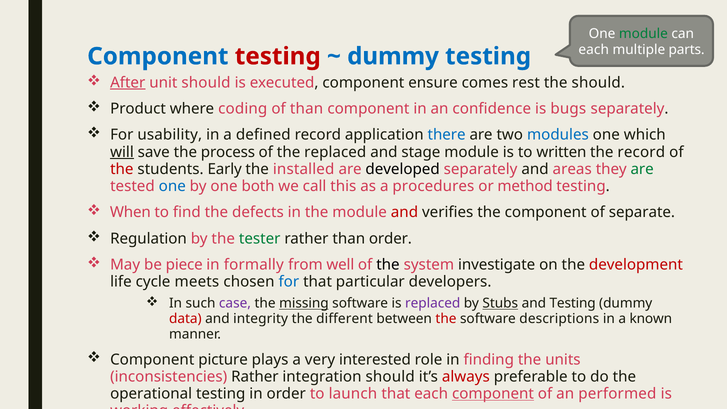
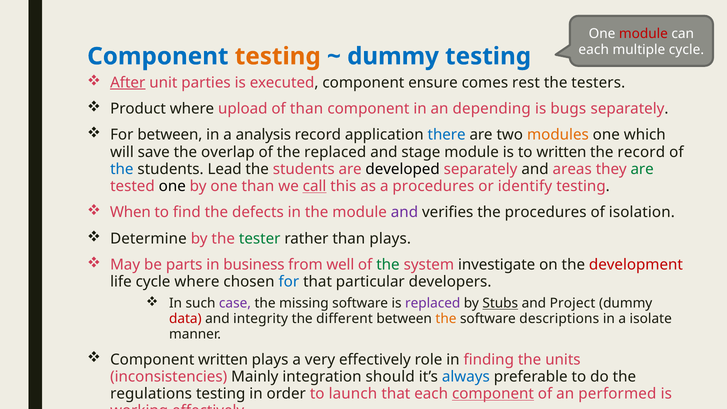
module at (643, 34) colour: green -> red
multiple parts: parts -> cycle
testing at (278, 56) colour: red -> orange
unit should: should -> parties
the should: should -> testers
coding: coding -> upload
confidence: confidence -> depending
For usability: usability -> between
defined: defined -> analysis
modules colour: blue -> orange
will underline: present -> none
process: process -> overlap
the at (122, 169) colour: red -> blue
Early: Early -> Lead
installed at (304, 169): installed -> students
one at (172, 186) colour: blue -> black
one both: both -> than
call underline: none -> present
method: method -> identify
and at (404, 212) colour: red -> purple
the component: component -> procedures
separate: separate -> isolation
Regulation: Regulation -> Determine
than order: order -> plays
piece: piece -> parts
formally: formally -> business
the at (388, 265) colour: black -> green
cycle meets: meets -> where
missing underline: present -> none
and Testing: Testing -> Project
the at (446, 319) colour: red -> orange
known: known -> isolate
Component picture: picture -> written
very interested: interested -> effectively
inconsistencies Rather: Rather -> Mainly
always colour: red -> blue
operational: operational -> regulations
